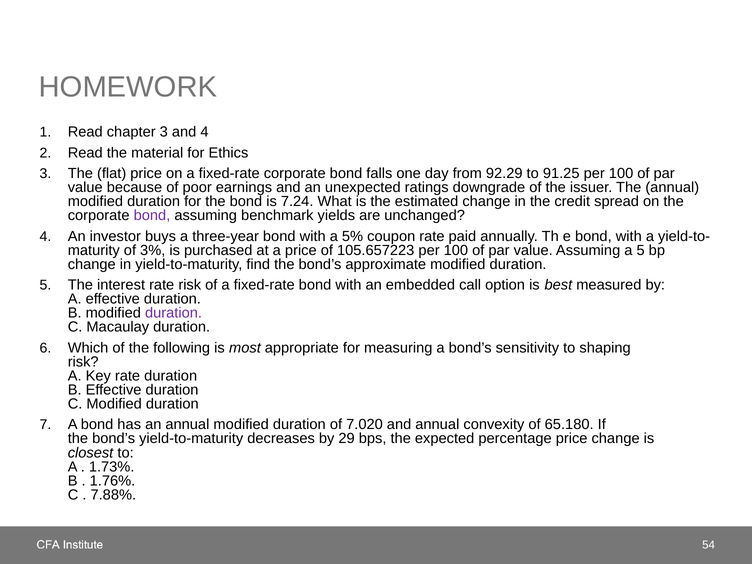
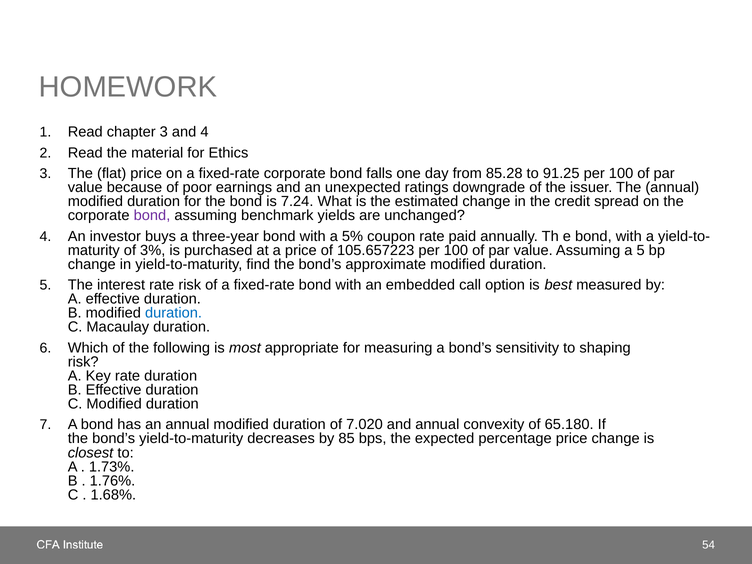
92.29: 92.29 -> 85.28
duration at (173, 313) colour: purple -> blue
29: 29 -> 85
7.88%: 7.88% -> 1.68%
